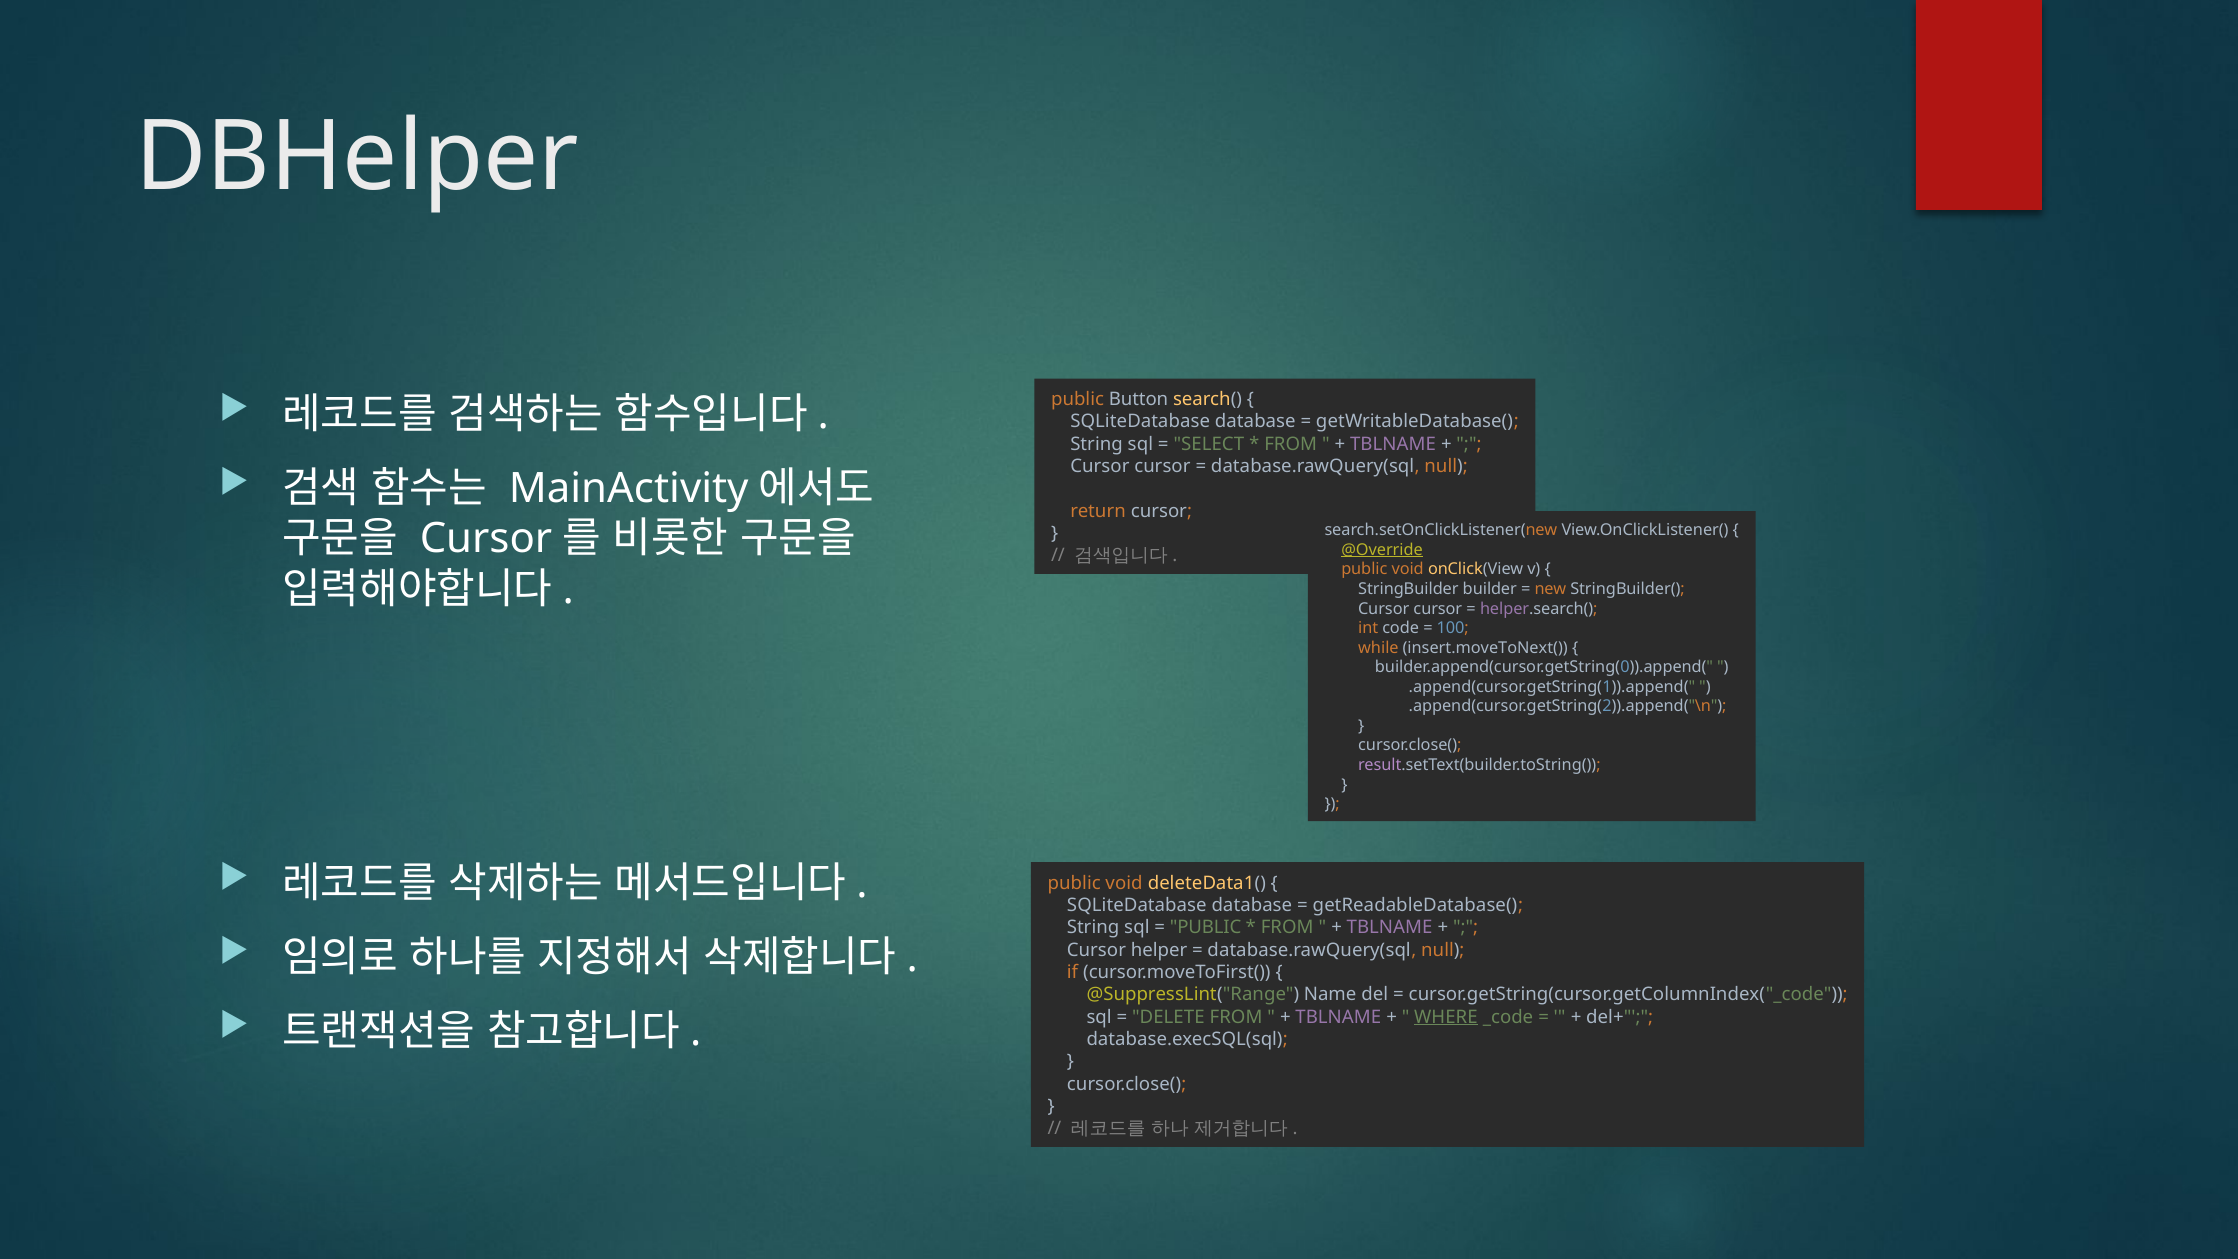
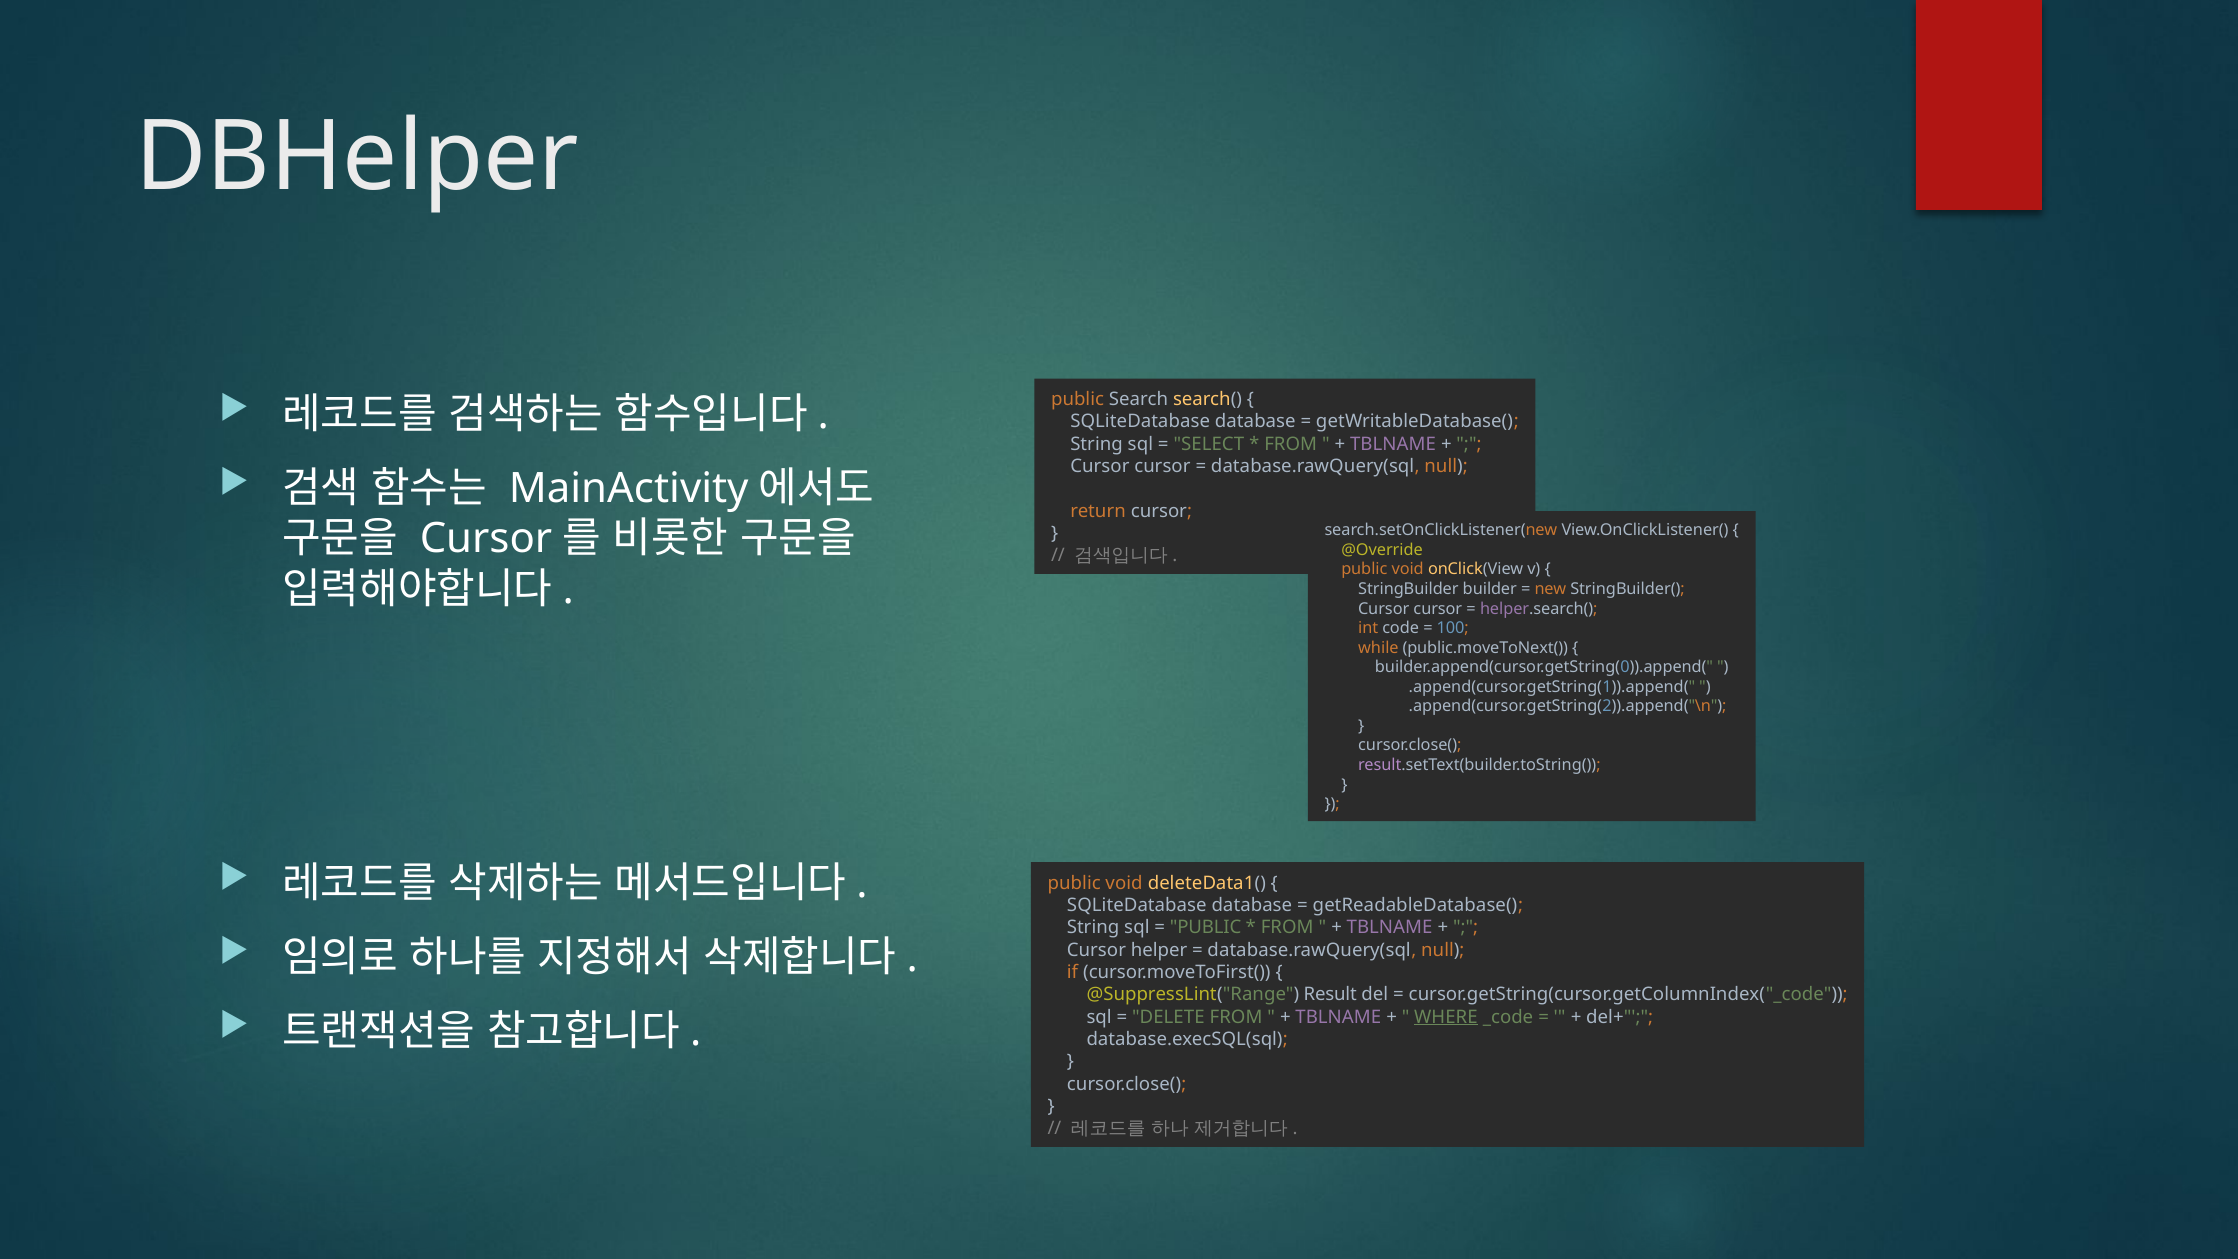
Button: Button -> Search
@Override underline: present -> none
insert.moveToNext(: insert.moveToNext( -> public.moveToNext(
Name: Name -> Result
